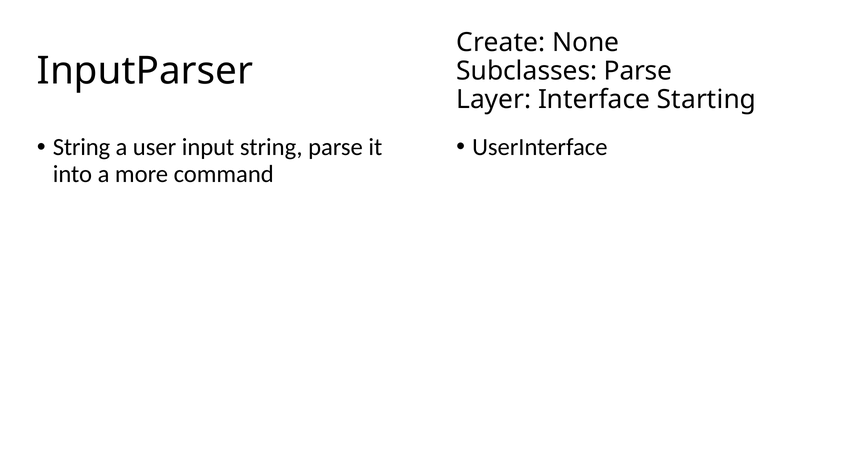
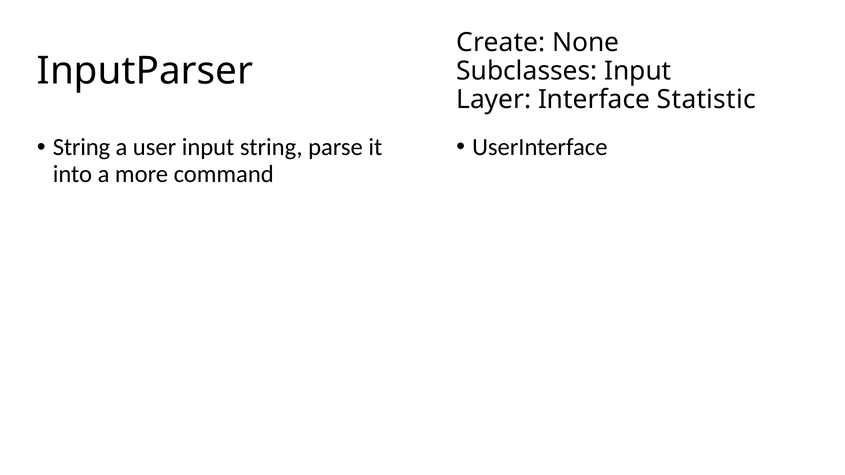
Subclasses Parse: Parse -> Input
Starting: Starting -> Statistic
